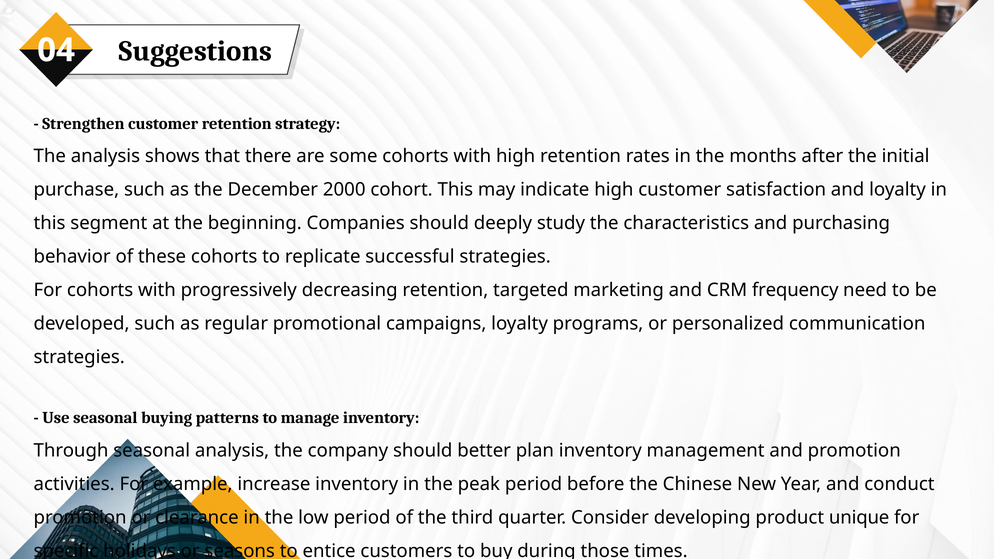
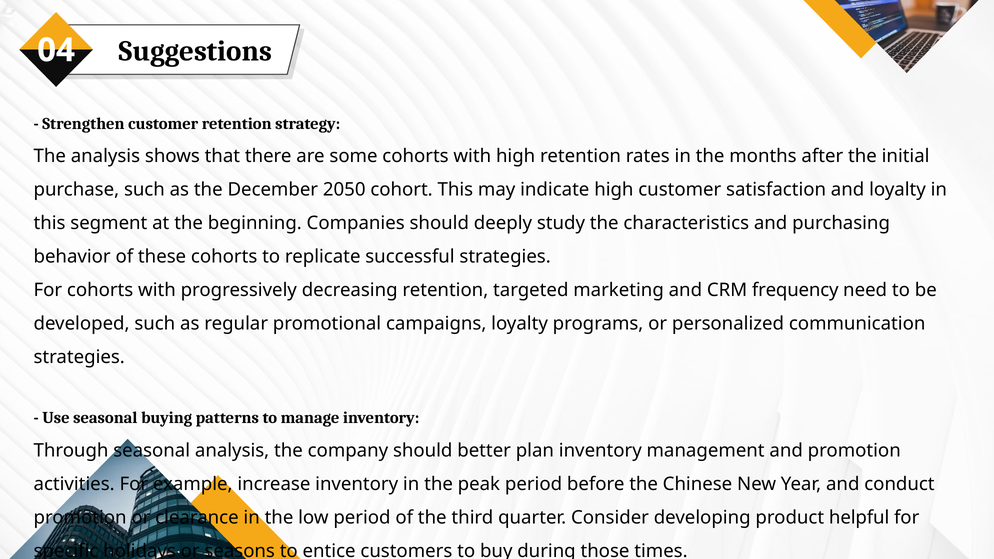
2000: 2000 -> 2050
unique: unique -> helpful
